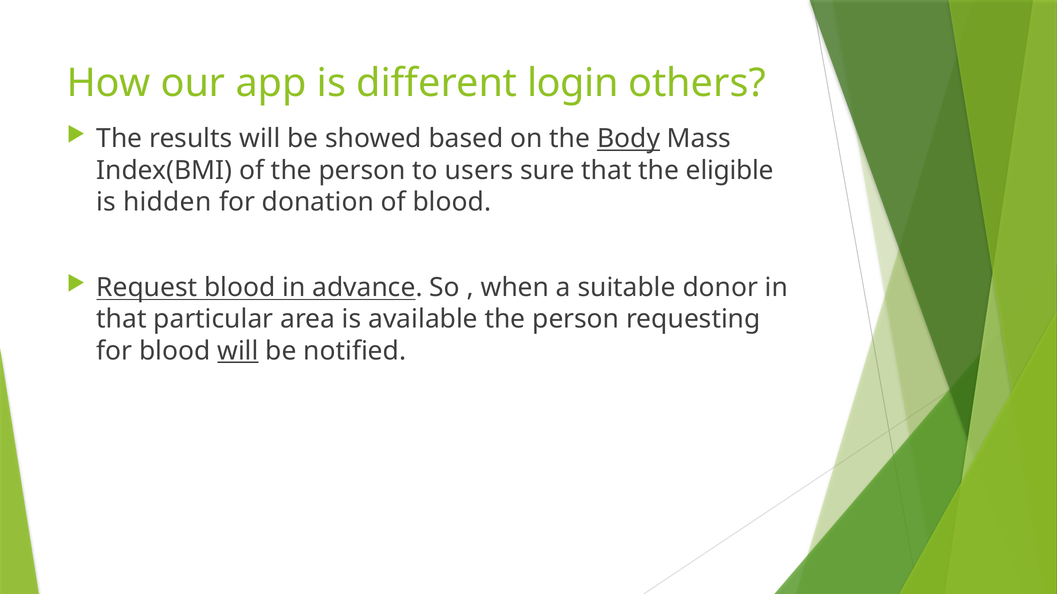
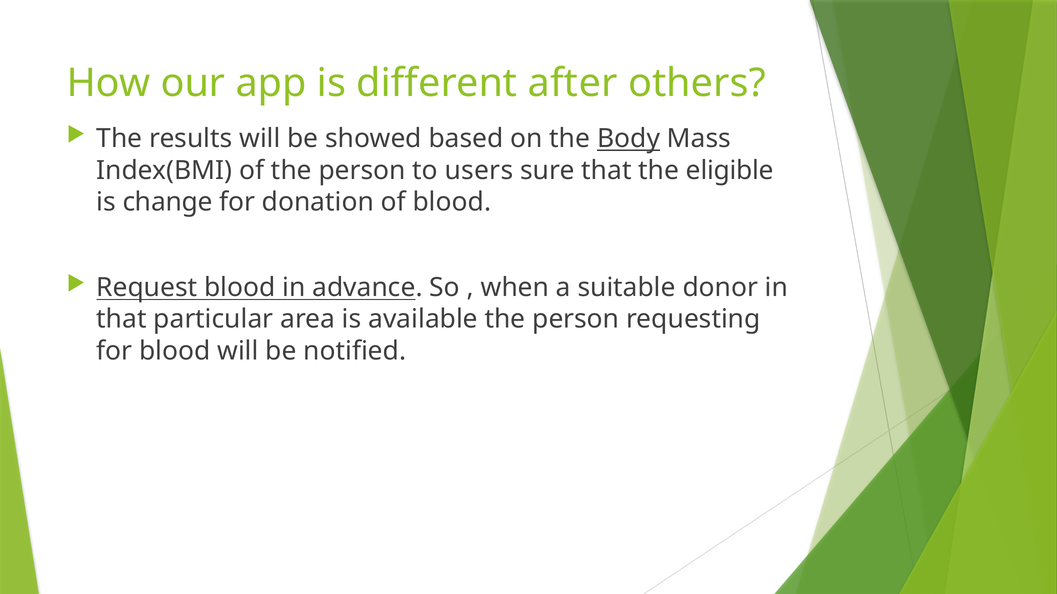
login: login -> after
hidden: hidden -> change
will at (238, 351) underline: present -> none
